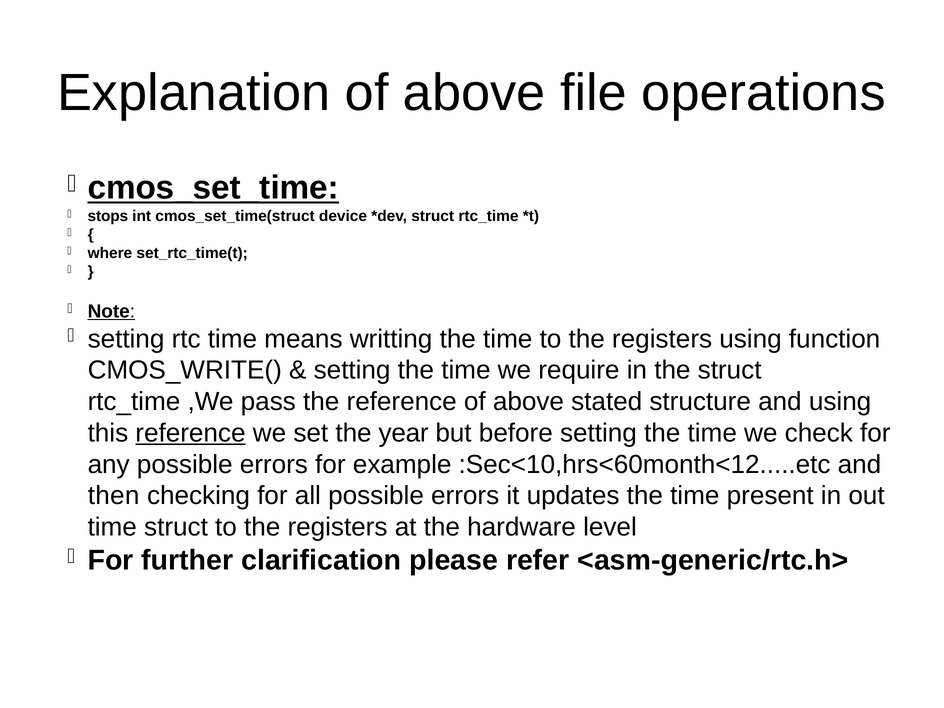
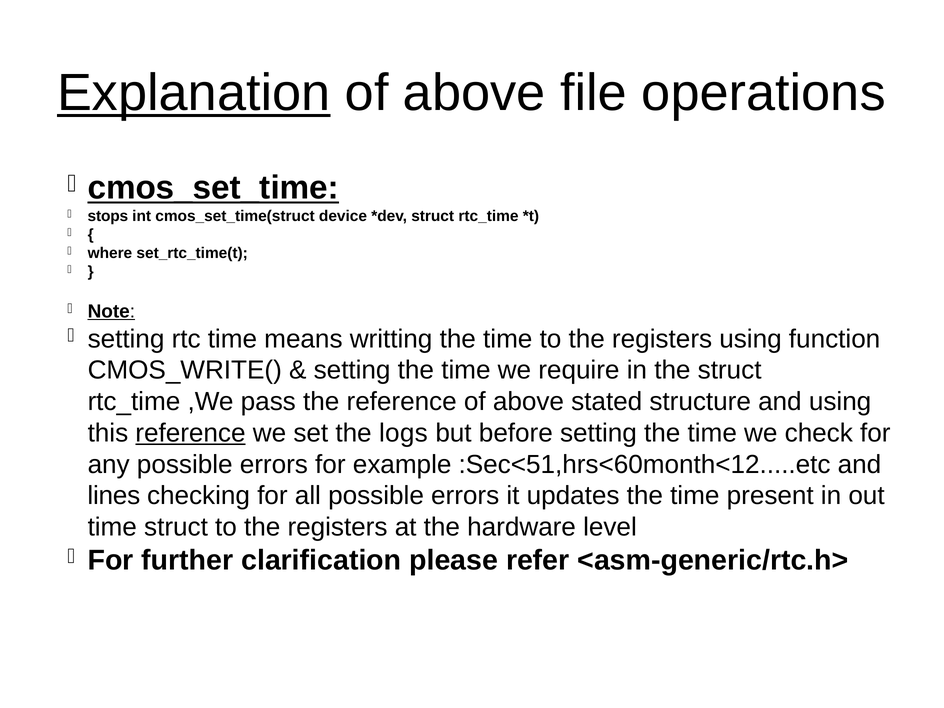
Explanation underline: none -> present
year: year -> logs
:Sec<10,hrs<60month<12.....etc: :Sec<10,hrs<60month<12.....etc -> :Sec<51,hrs<60month<12.....etc
then: then -> lines
